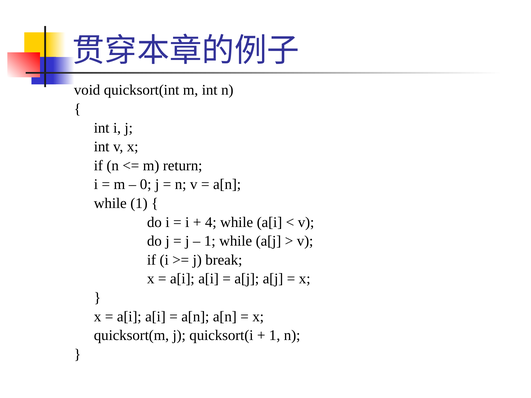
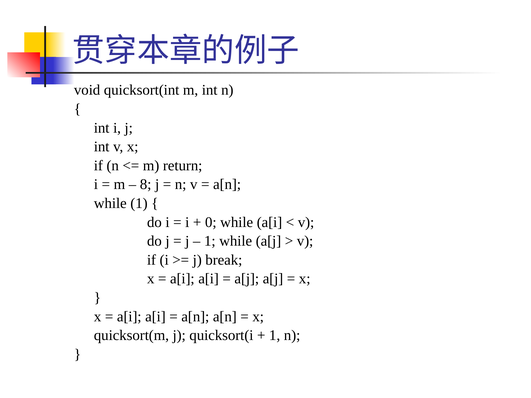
0: 0 -> 8
4: 4 -> 0
